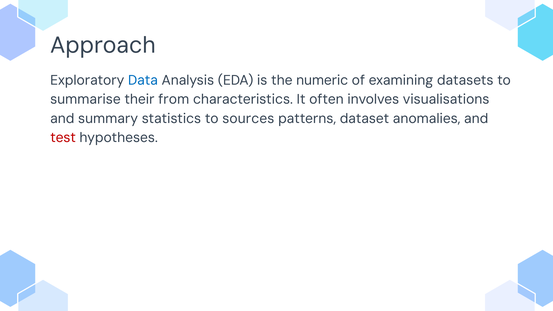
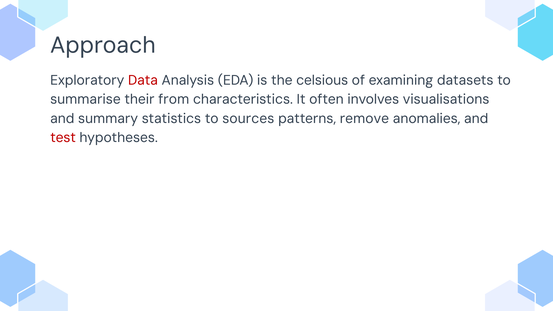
Data colour: blue -> red
numeric: numeric -> celsious
dataset: dataset -> remove
